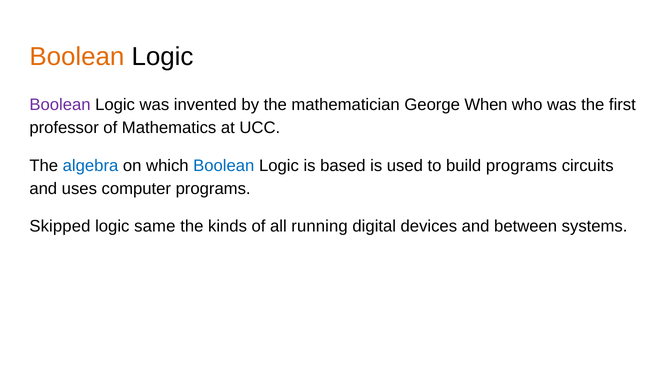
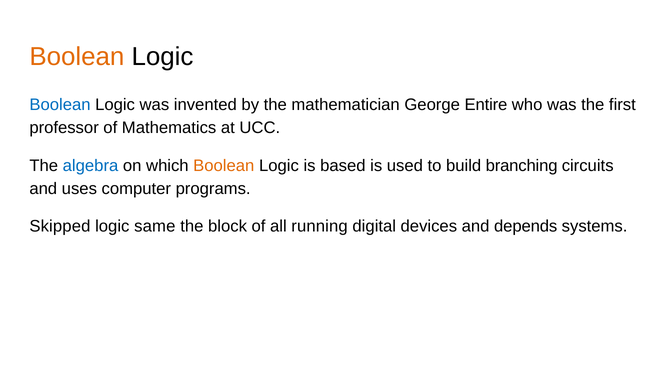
Boolean at (60, 105) colour: purple -> blue
When: When -> Entire
Boolean at (224, 166) colour: blue -> orange
build programs: programs -> branching
kinds: kinds -> block
between: between -> depends
